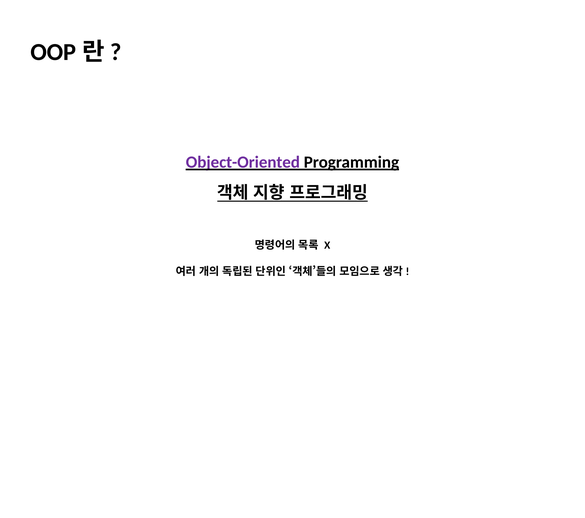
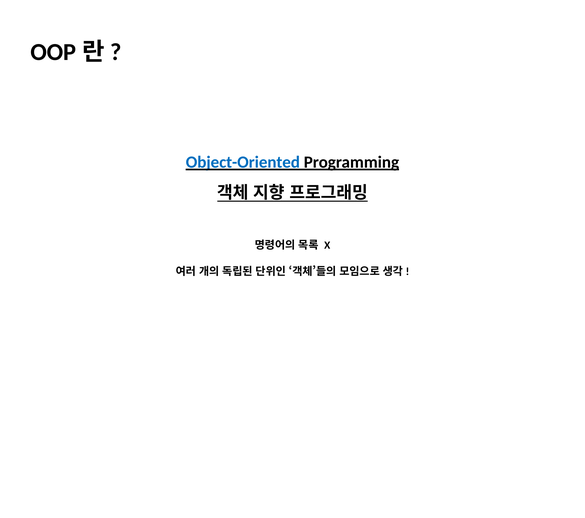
Object-Oriented colour: purple -> blue
